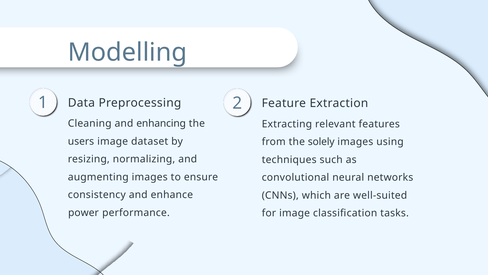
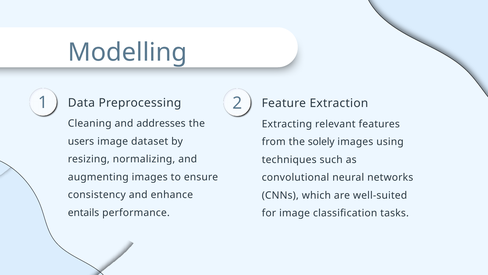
enhancing: enhancing -> addresses
power: power -> entails
